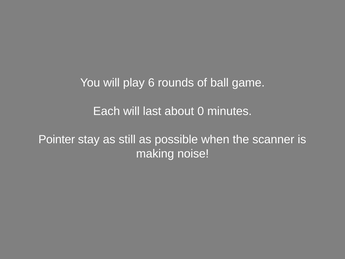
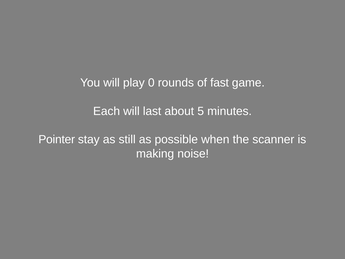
6: 6 -> 0
ball: ball -> fast
0: 0 -> 5
